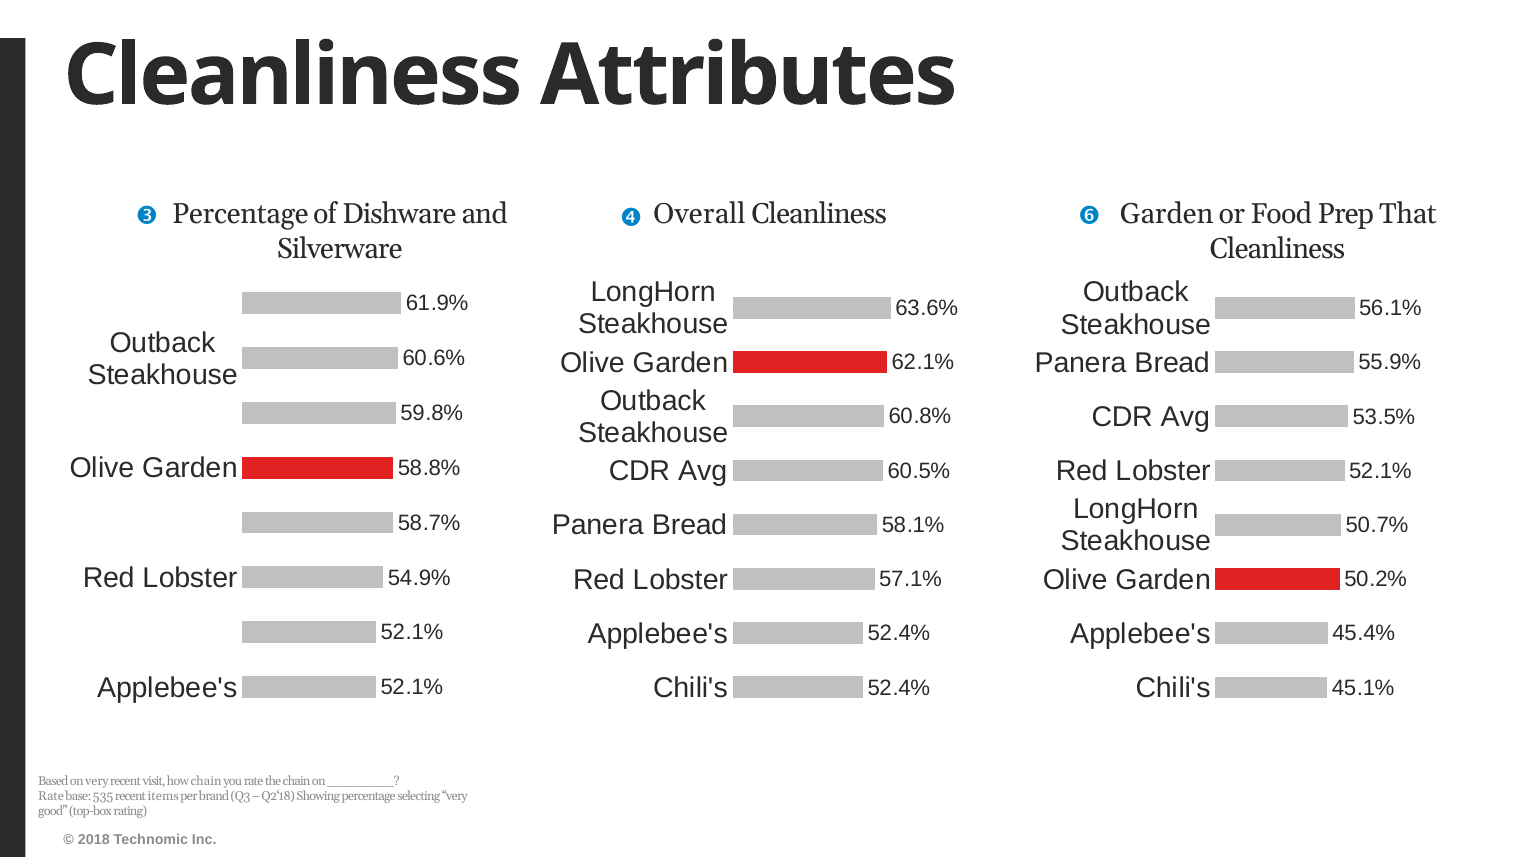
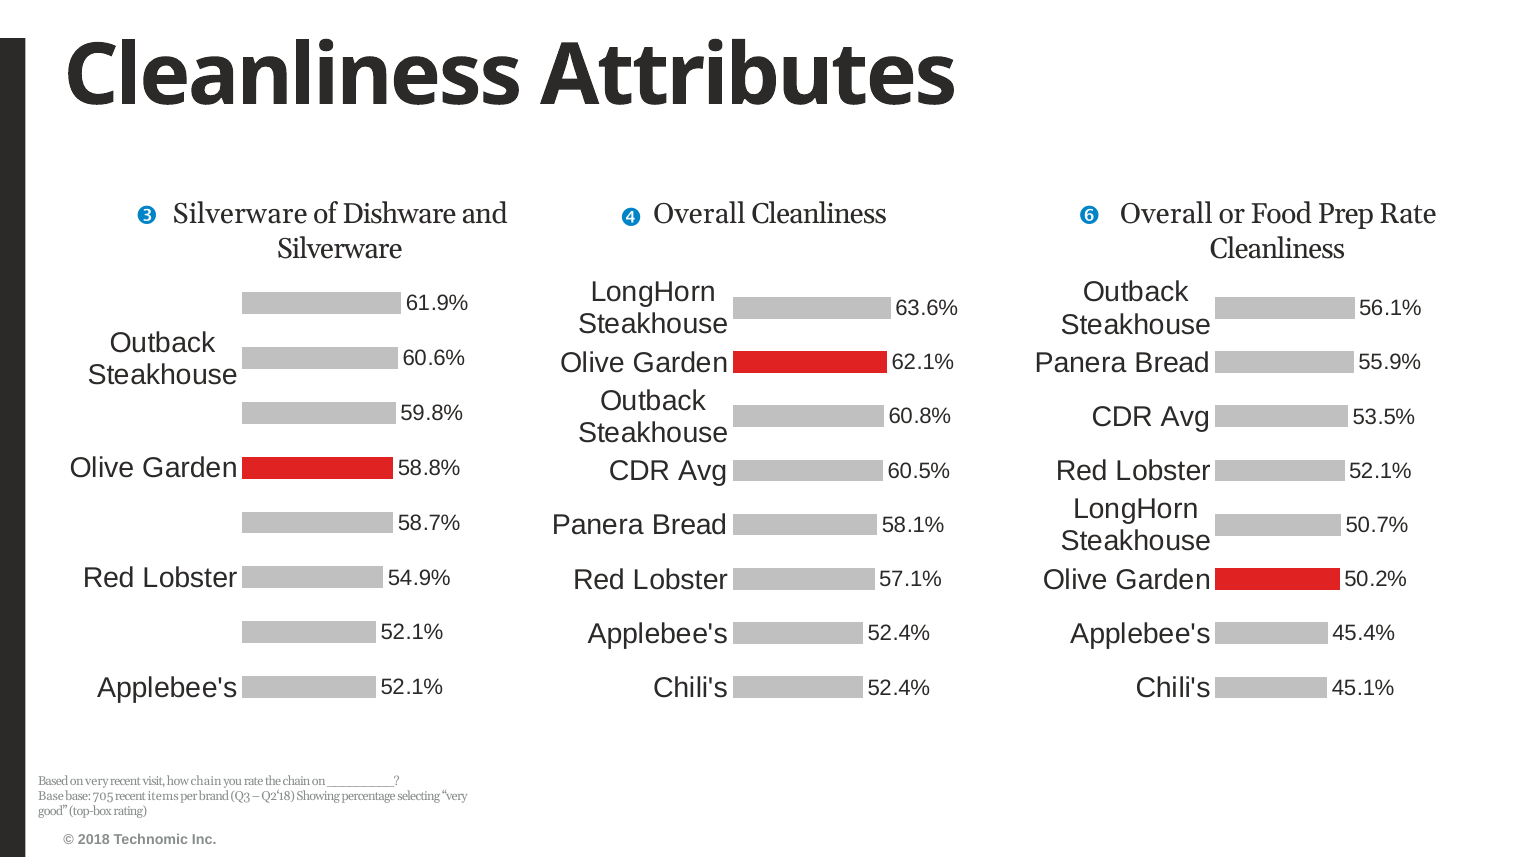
Percentage at (240, 215): Percentage -> Silverware
Cleanliness Garden: Garden -> Overall
Prep That: That -> Rate
Rate at (51, 796): Rate -> Base
535: 535 -> 705
